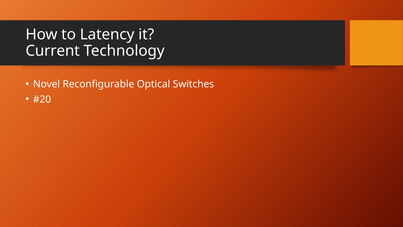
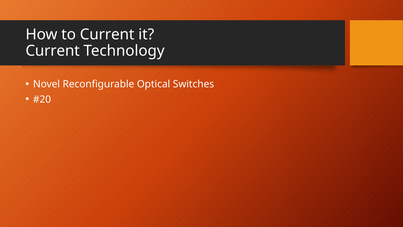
to Latency: Latency -> Current
